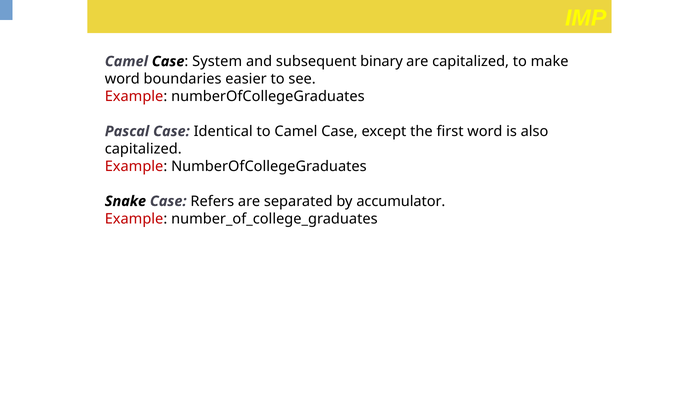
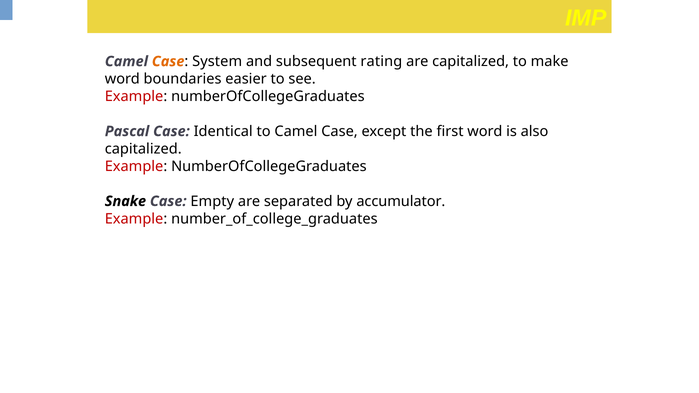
Case at (168, 61) colour: black -> orange
binary: binary -> rating
Refers: Refers -> Empty
